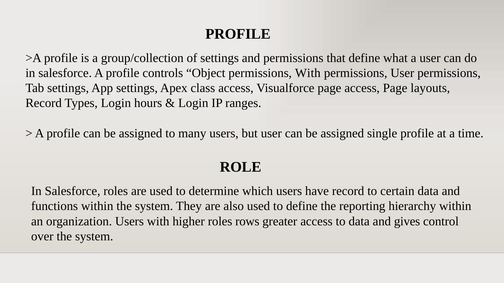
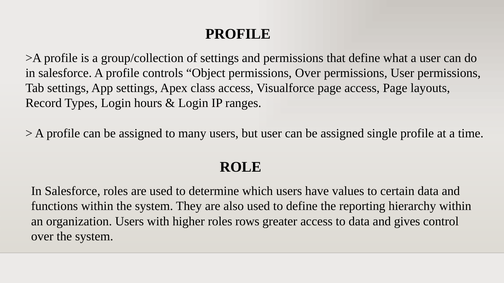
permissions With: With -> Over
have record: record -> values
